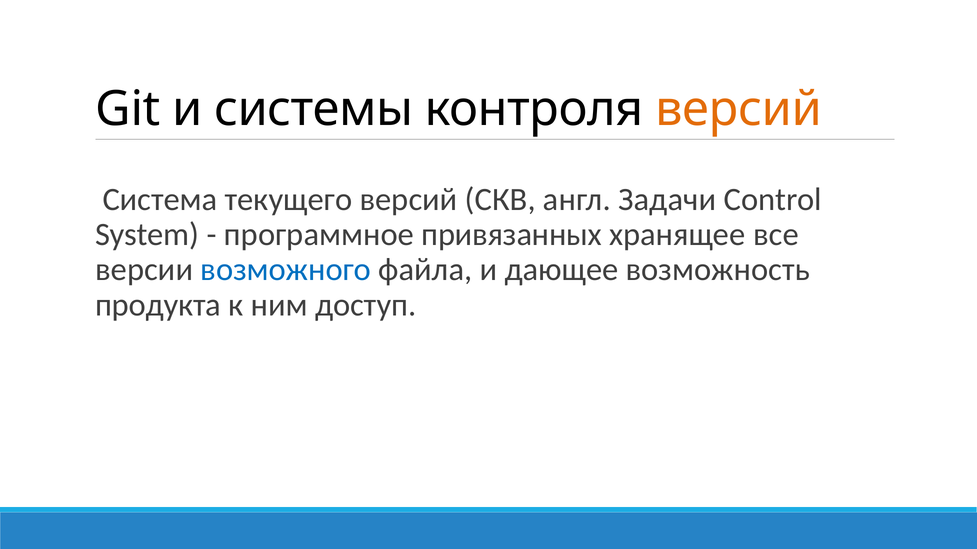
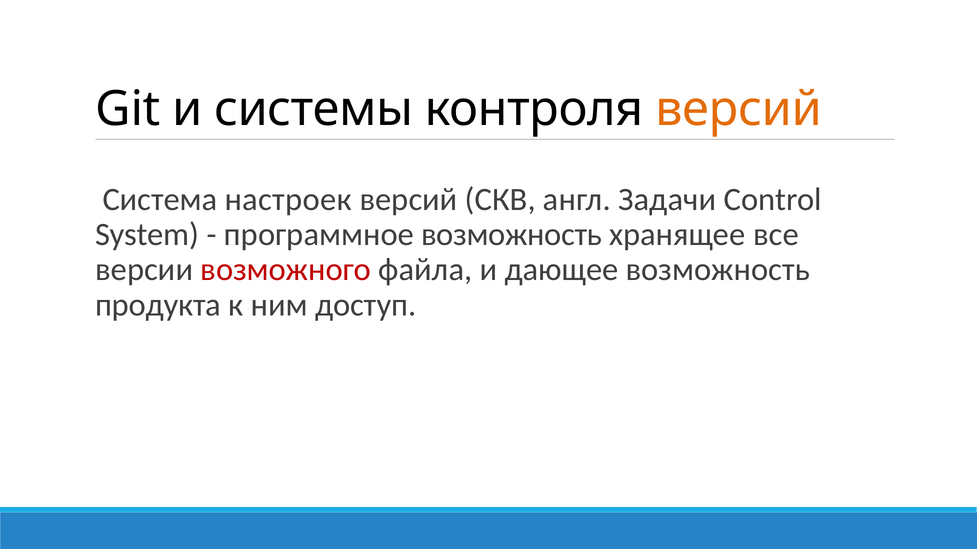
текущего: текущего -> настроек
программное привязанных: привязанных -> возможность
возможного colour: blue -> red
